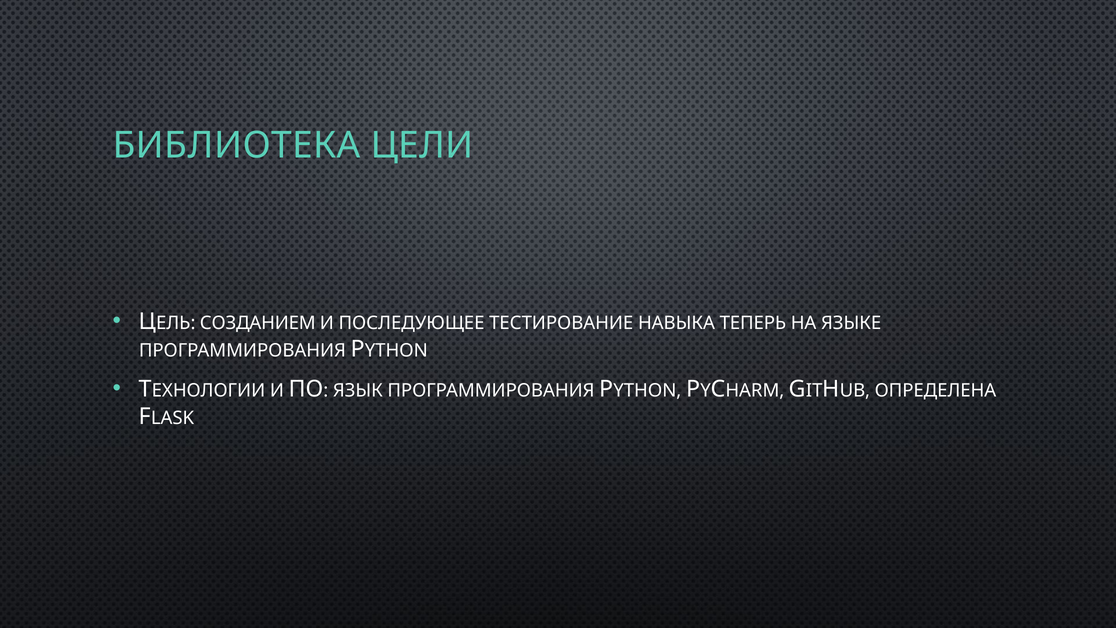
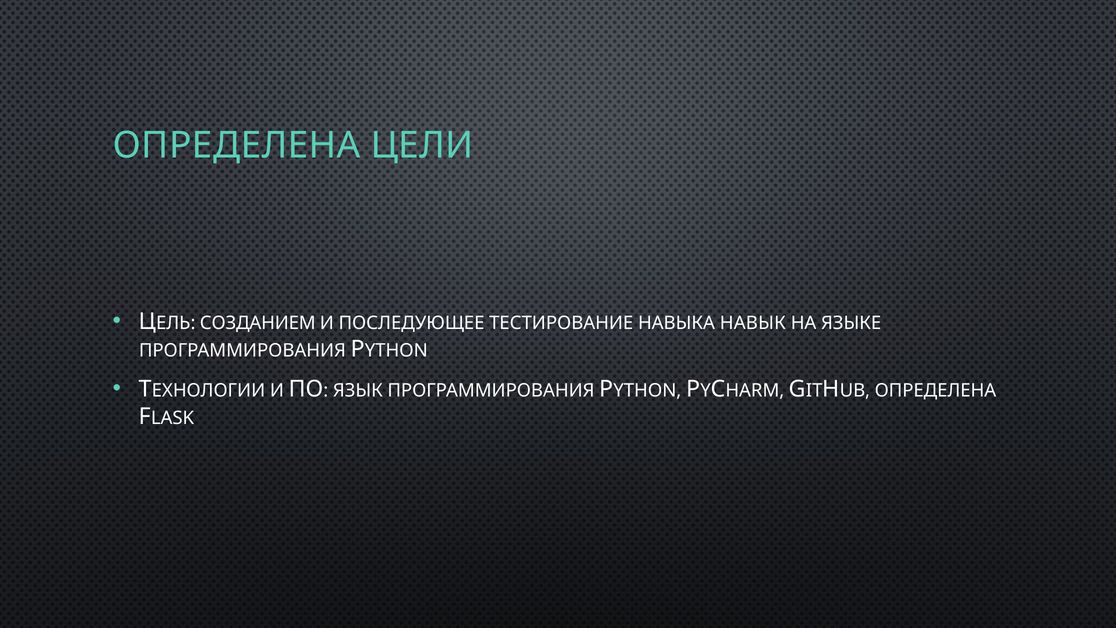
БИБЛИОТЕКА at (237, 146): БИБЛИОТЕКА -> ОПРЕДЕЛЕНА
ТЕПЕРЬ: ТЕПЕРЬ -> НАВЫК
